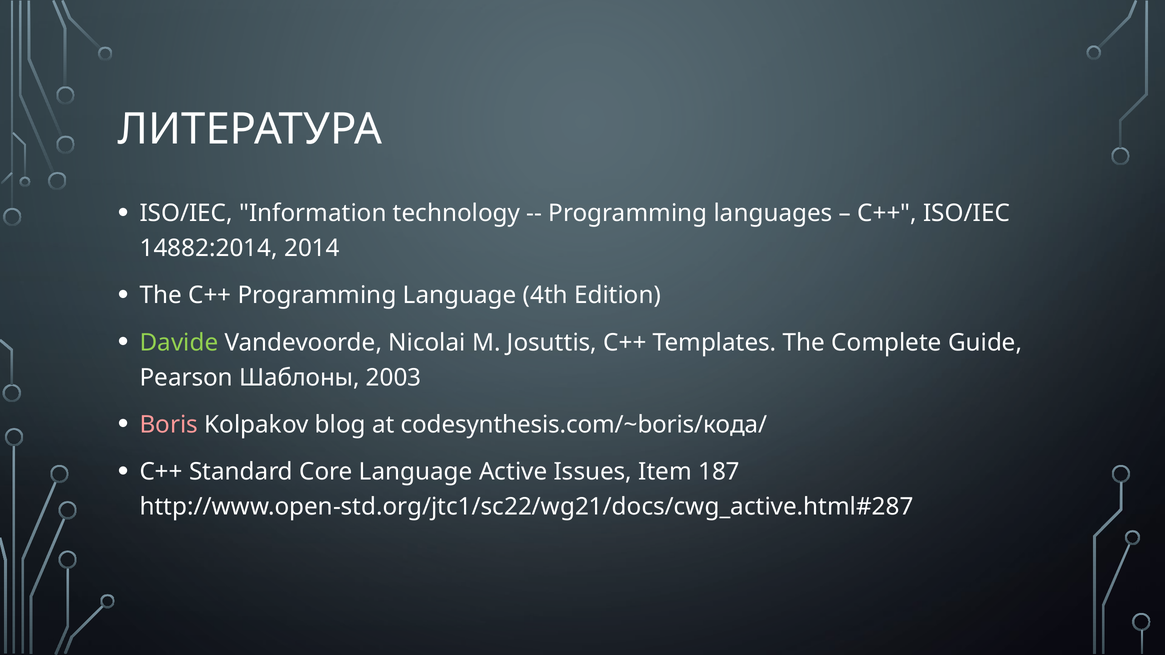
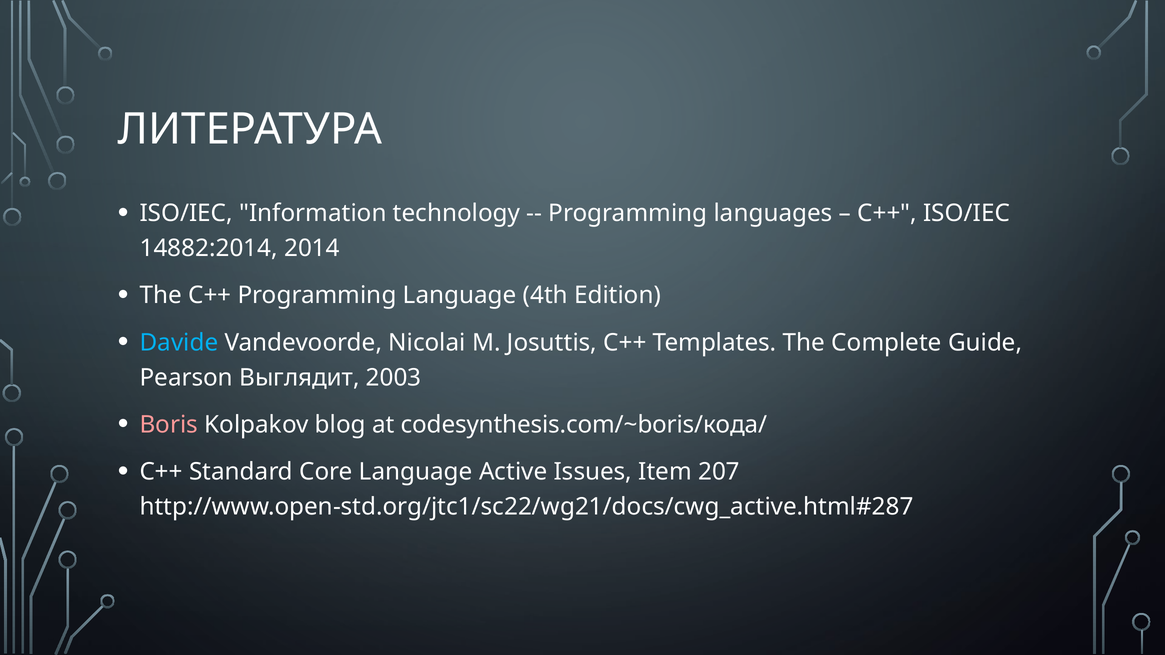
Davide colour: light green -> light blue
Шаблоны: Шаблоны -> Выглядит
187: 187 -> 207
